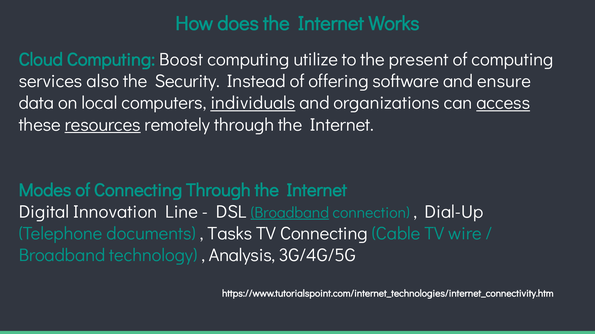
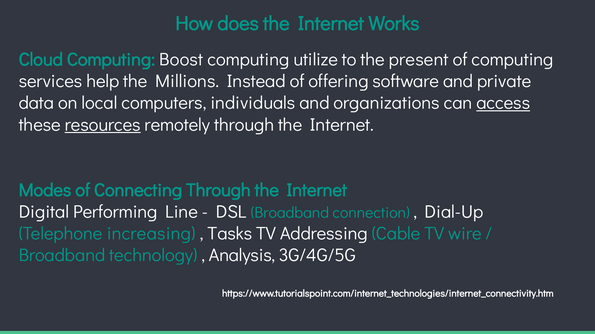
also: also -> help
Security: Security -> Millions
ensure: ensure -> private
individuals underline: present -> none
Innovation: Innovation -> Performing
Broadband at (290, 213) underline: present -> none
documents: documents -> increasing
TV Connecting: Connecting -> Addressing
